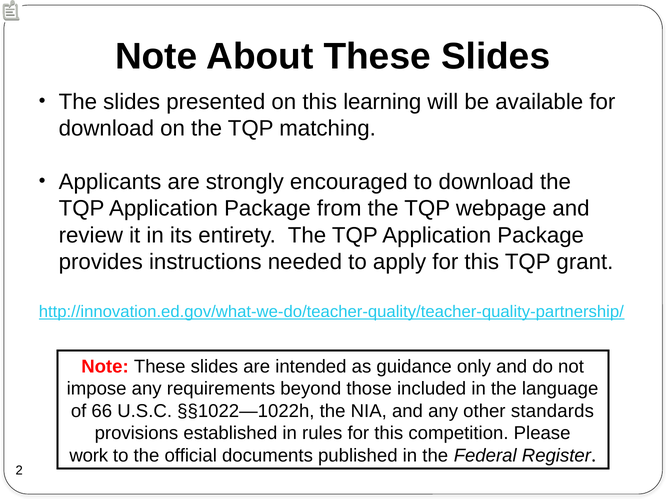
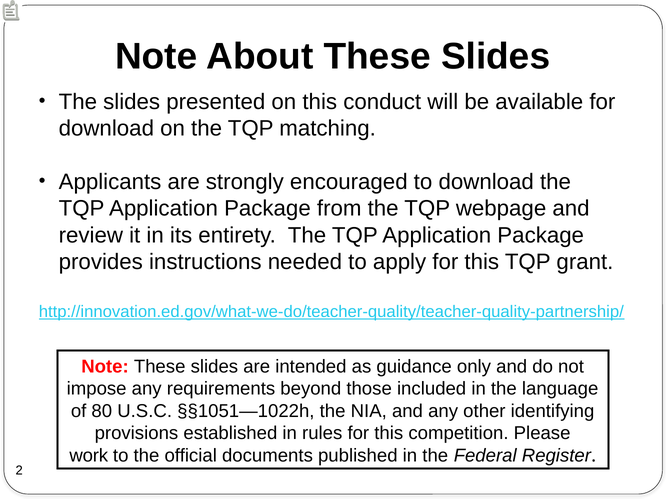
learning: learning -> conduct
66: 66 -> 80
§§1022—1022h: §§1022—1022h -> §§1051—1022h
standards: standards -> identifying
